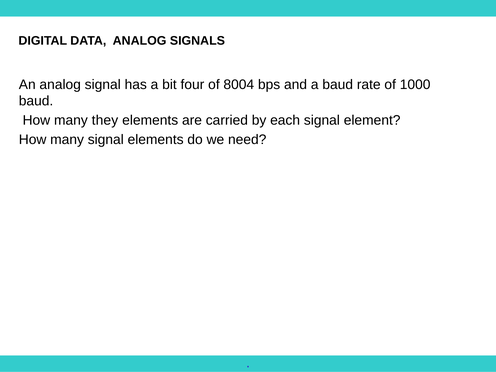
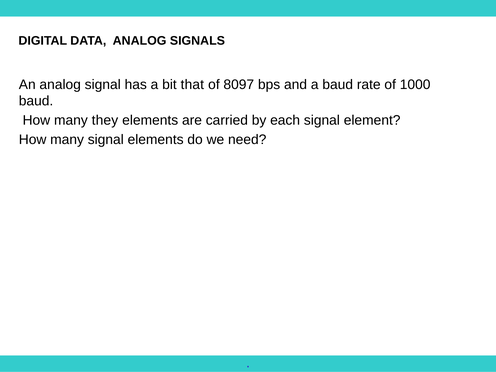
four: four -> that
8004: 8004 -> 8097
